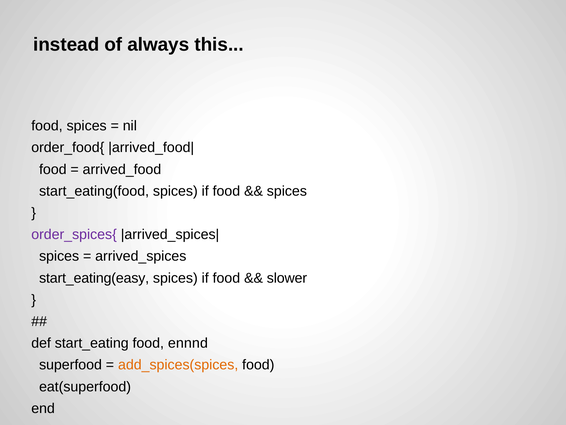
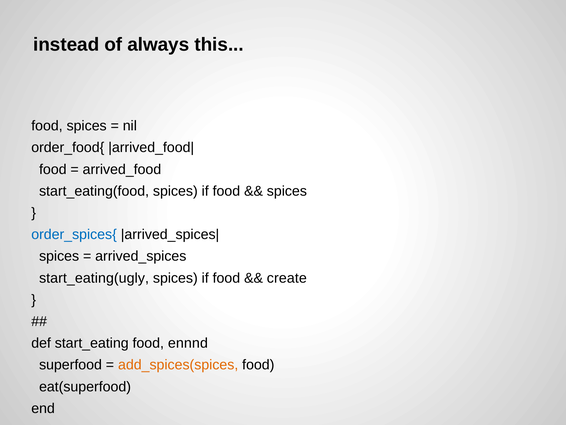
order_spices{ colour: purple -> blue
start_eating(easy: start_eating(easy -> start_eating(ugly
slower: slower -> create
